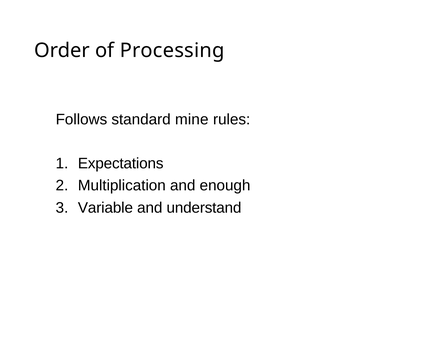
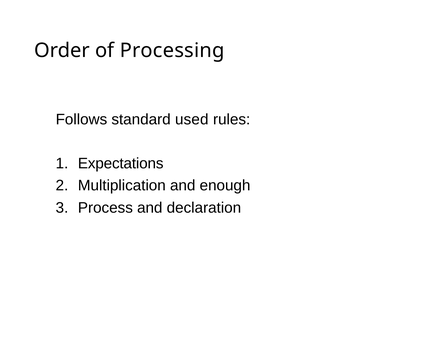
mine: mine -> used
Variable: Variable -> Process
understand: understand -> declaration
